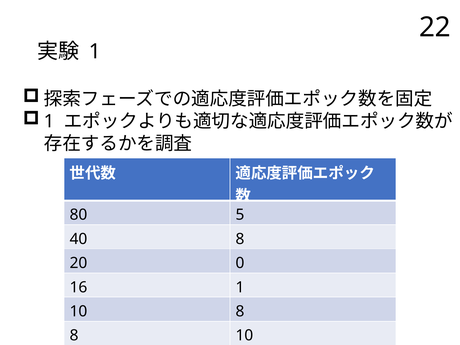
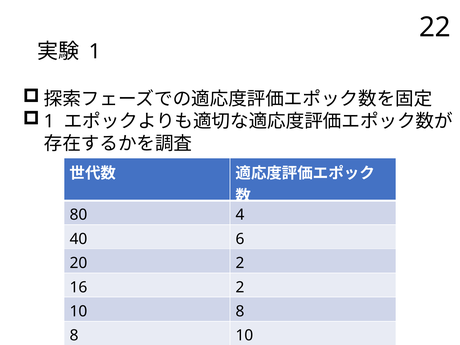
5: 5 -> 4
40 8: 8 -> 6
20 0: 0 -> 2
16 1: 1 -> 2
